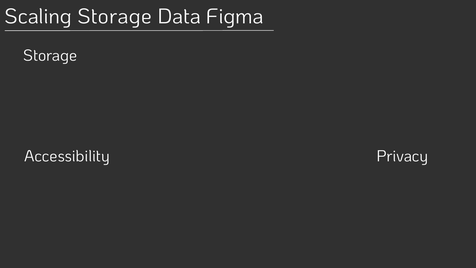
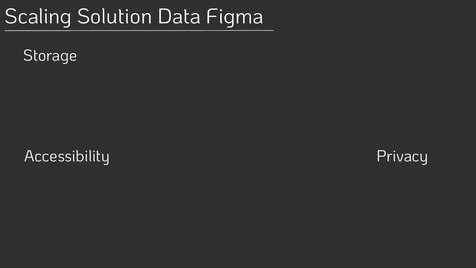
Scaling Storage: Storage -> Solution
